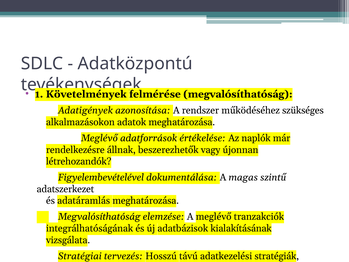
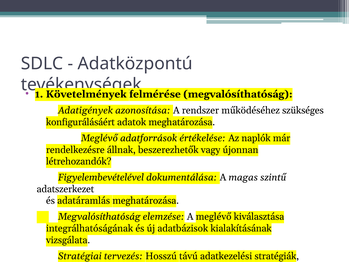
alkalmazásokon: alkalmazásokon -> konfigurálásáért
tranzakciók: tranzakciók -> kiválasztása
